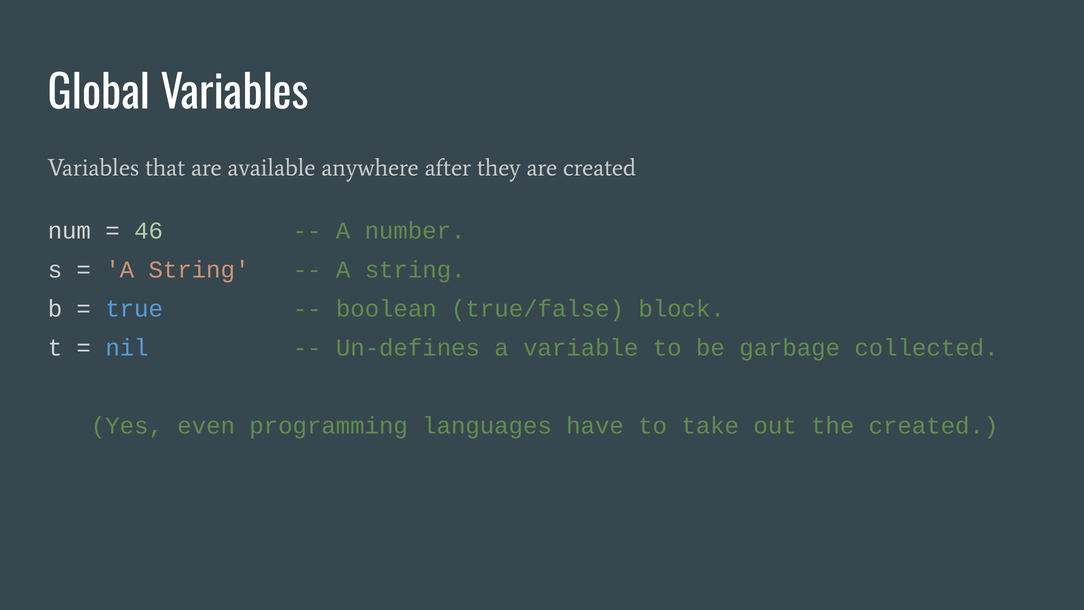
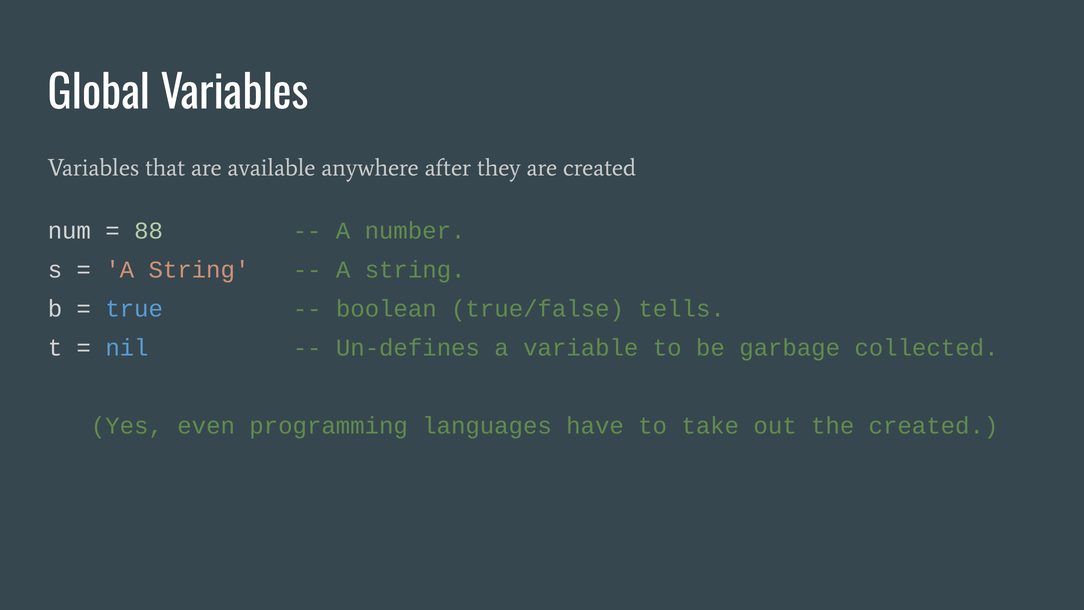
46: 46 -> 88
block: block -> tells
